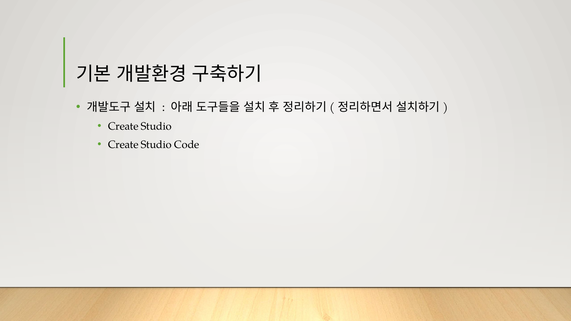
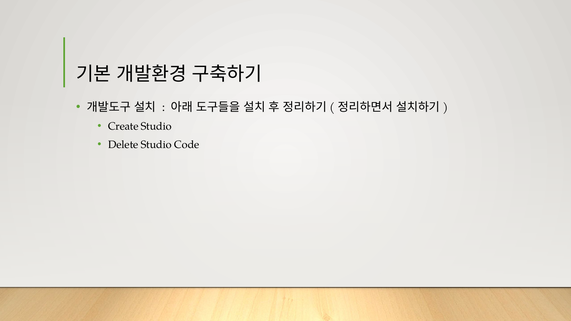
Create at (123, 145): Create -> Delete
